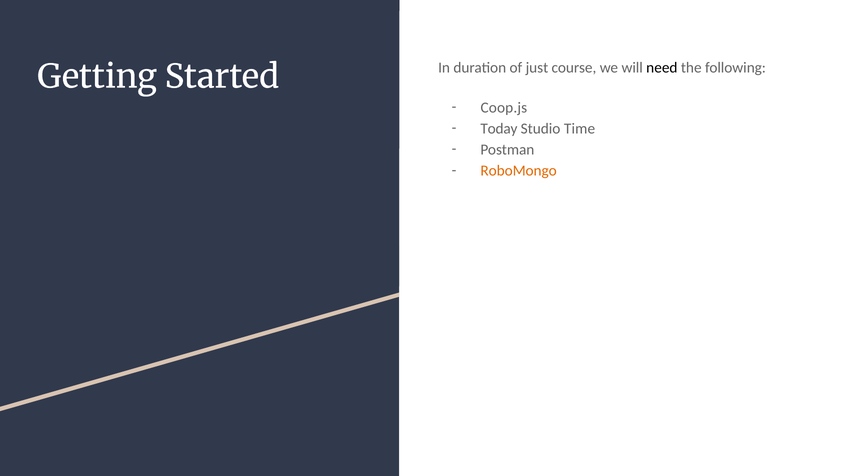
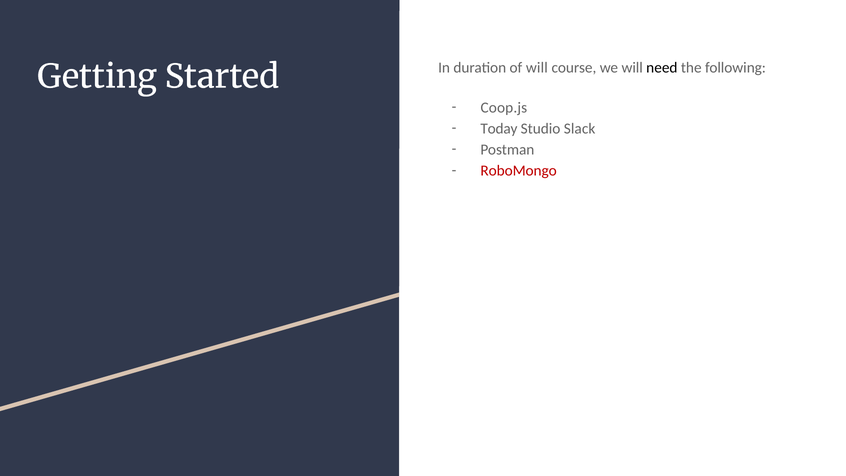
of just: just -> will
Time: Time -> Slack
RoboMongo colour: orange -> red
